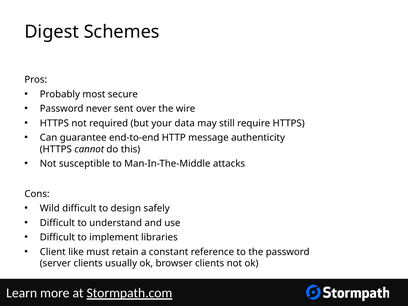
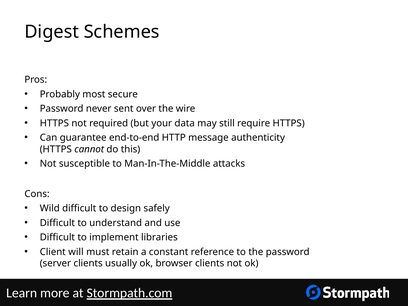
like: like -> will
